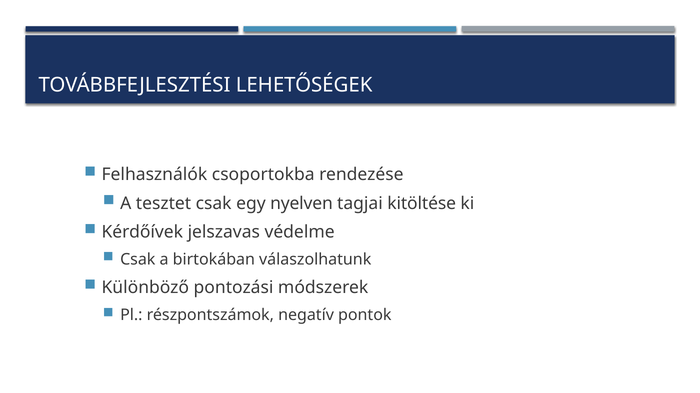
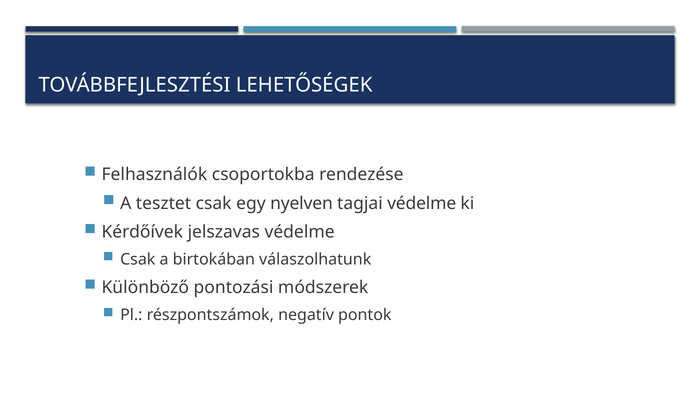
tagjai kitöltése: kitöltése -> védelme
